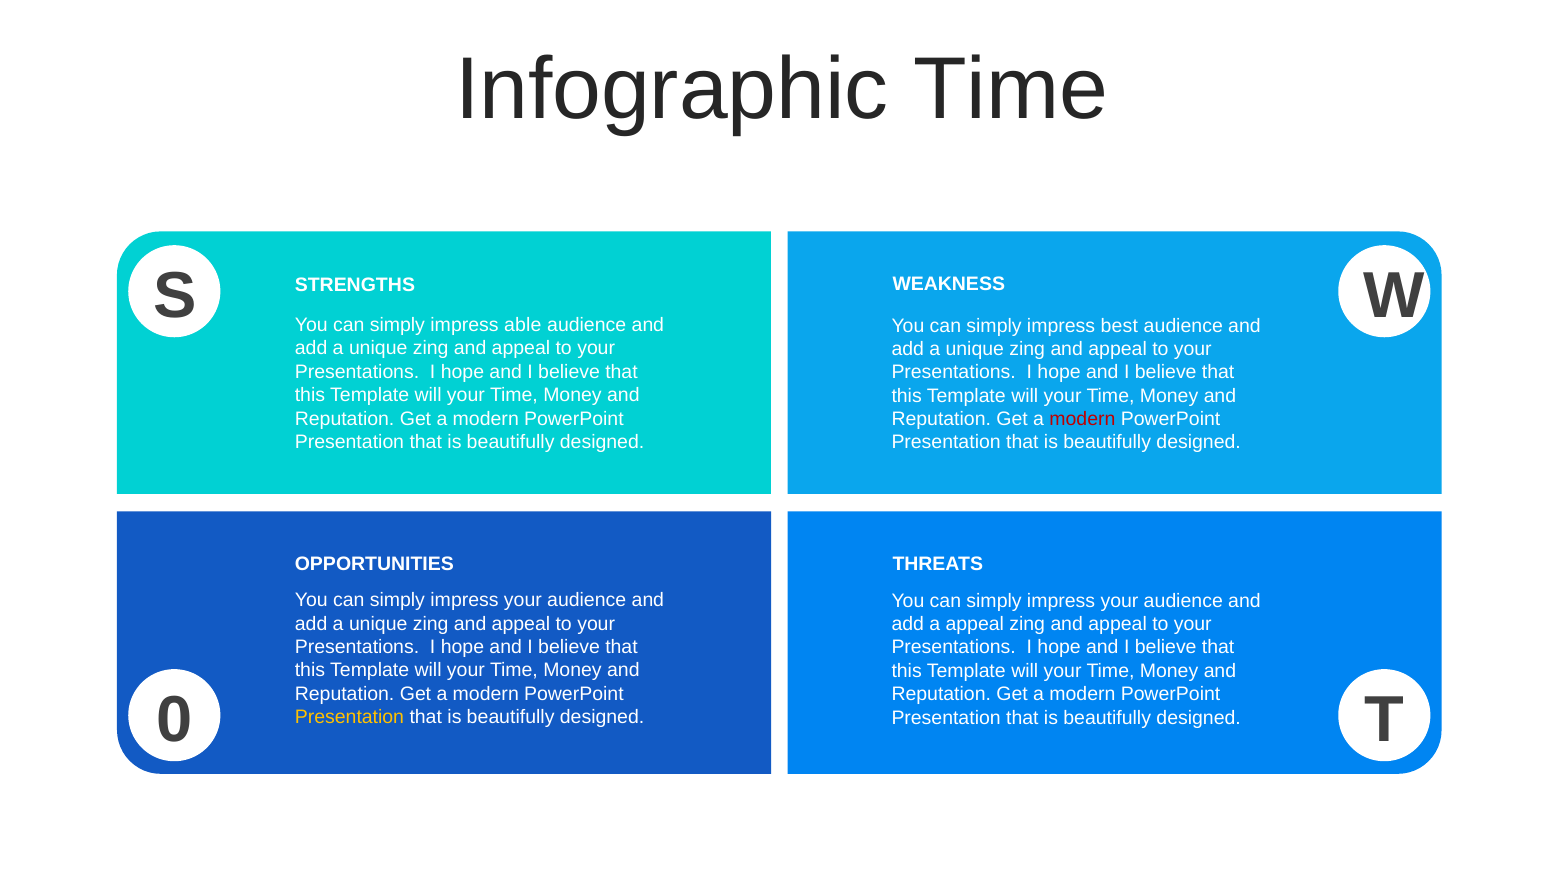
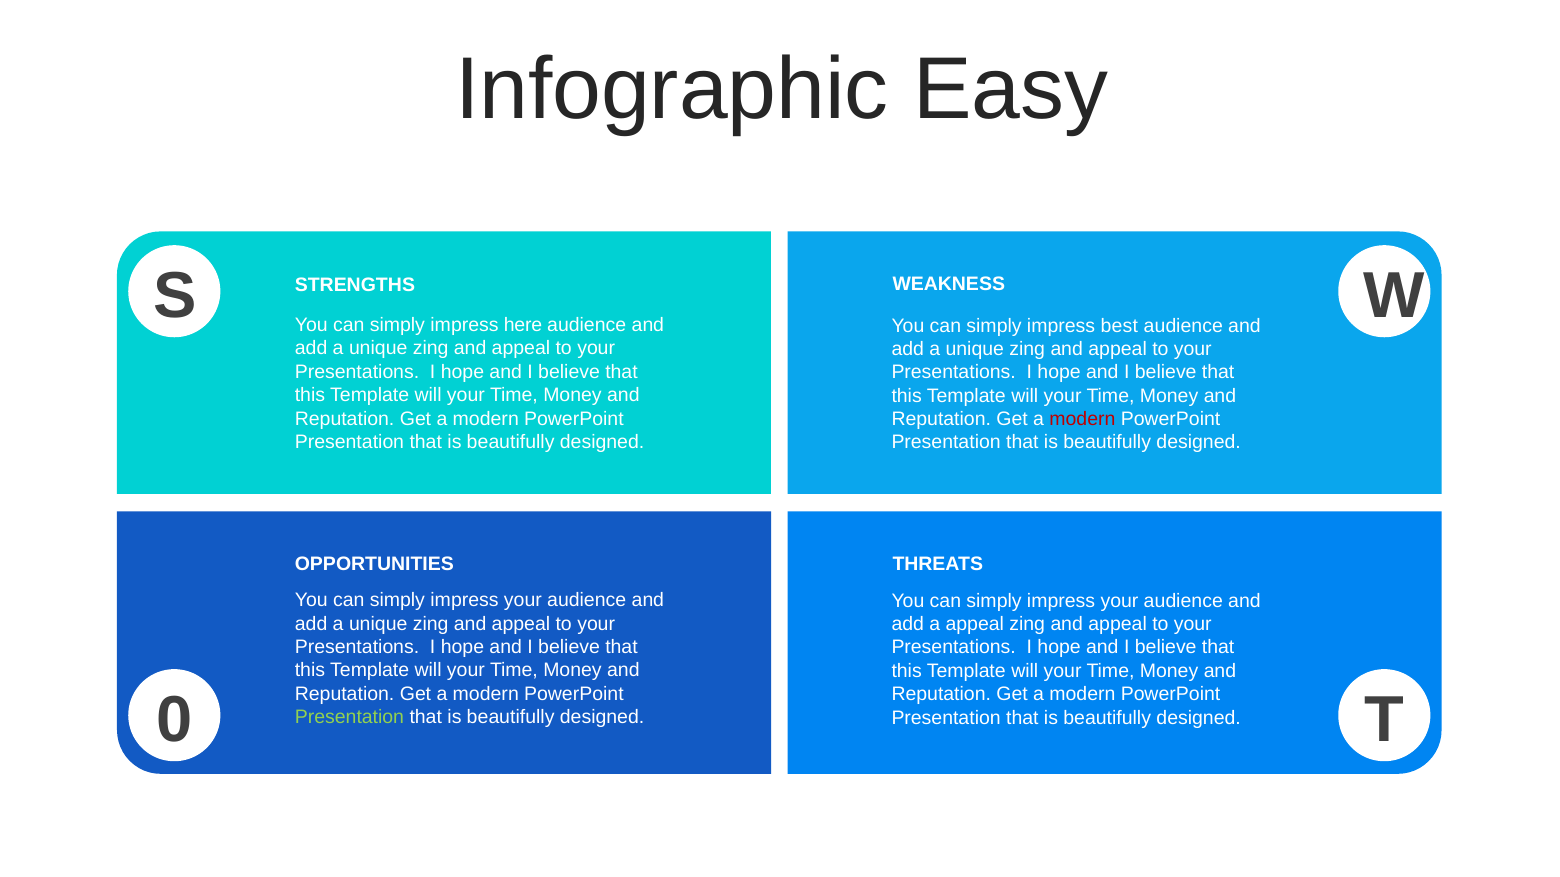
Infographic Time: Time -> Easy
able: able -> here
Presentation at (350, 718) colour: yellow -> light green
